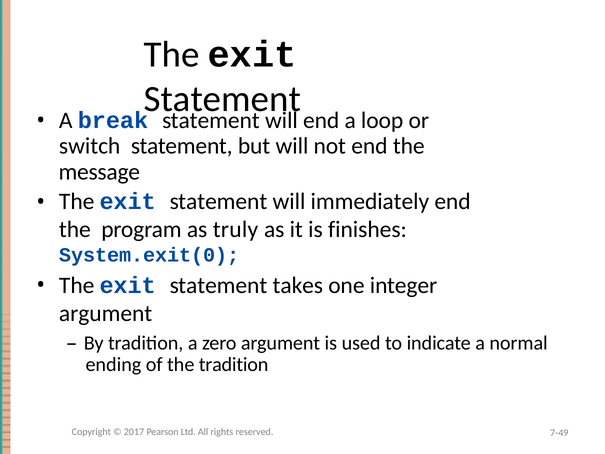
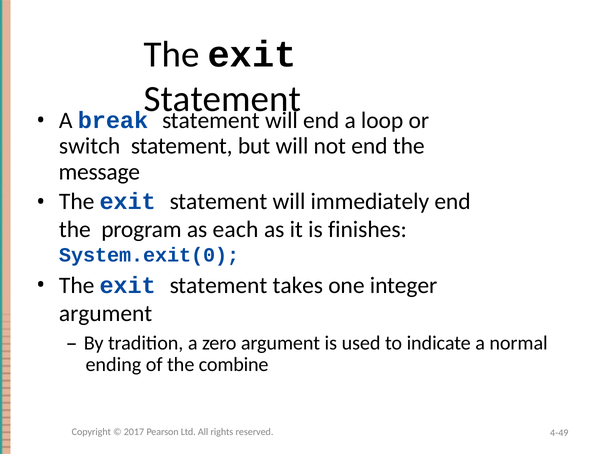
truly: truly -> each
the tradition: tradition -> combine
7-49: 7-49 -> 4-49
